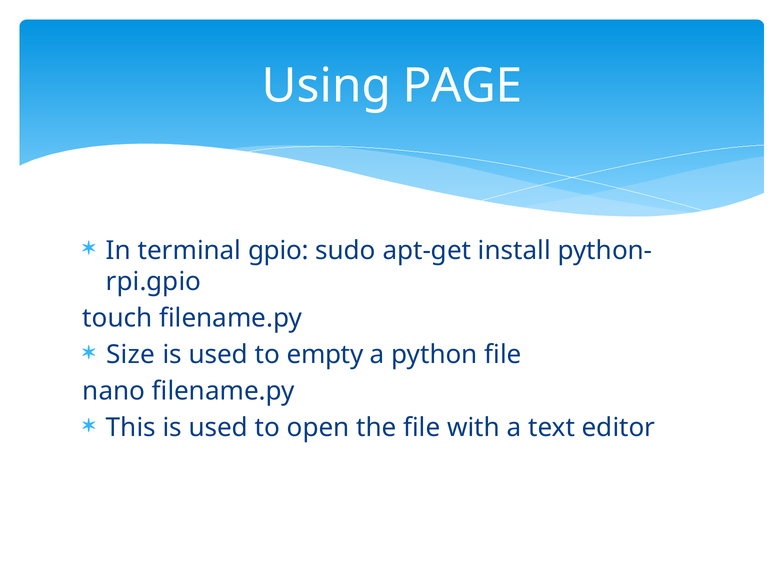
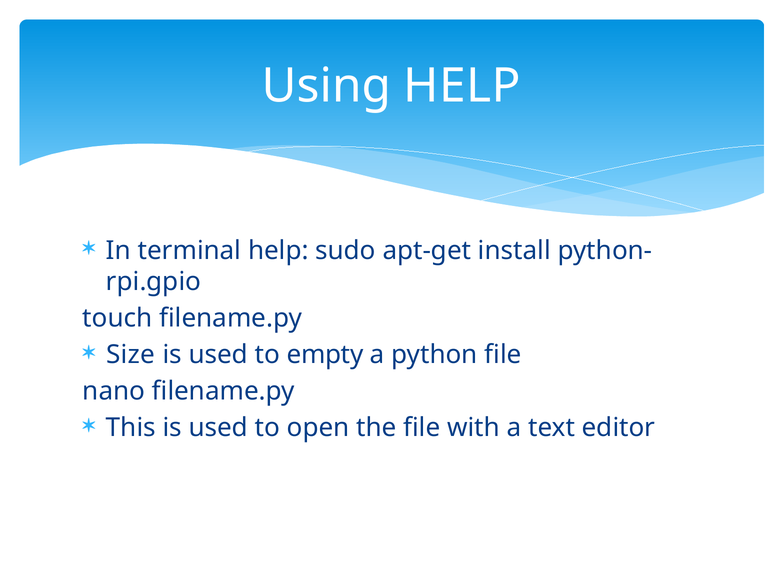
Using PAGE: PAGE -> HELP
terminal gpio: gpio -> help
